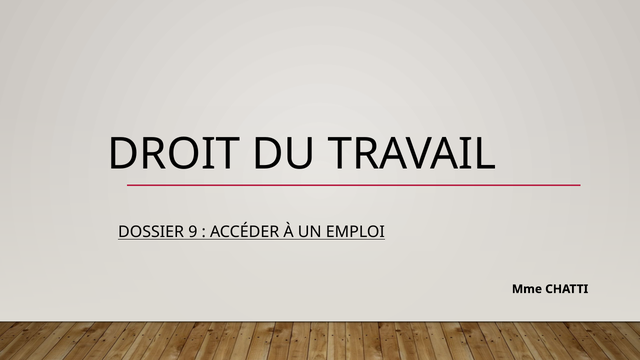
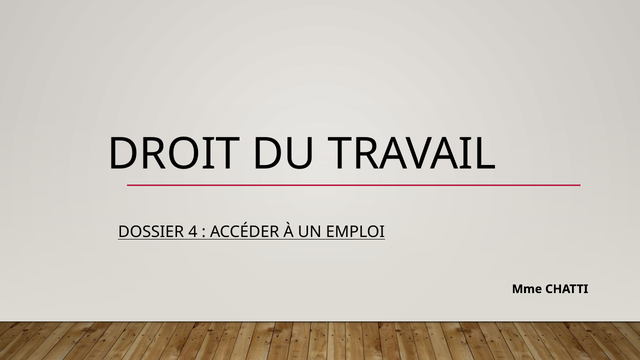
9: 9 -> 4
